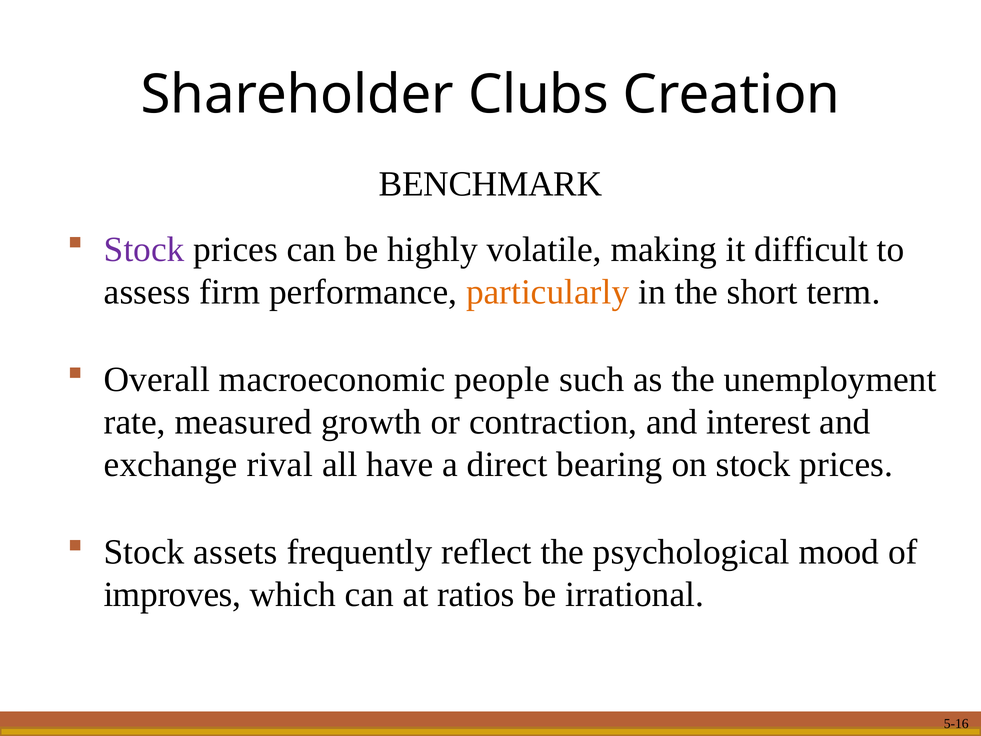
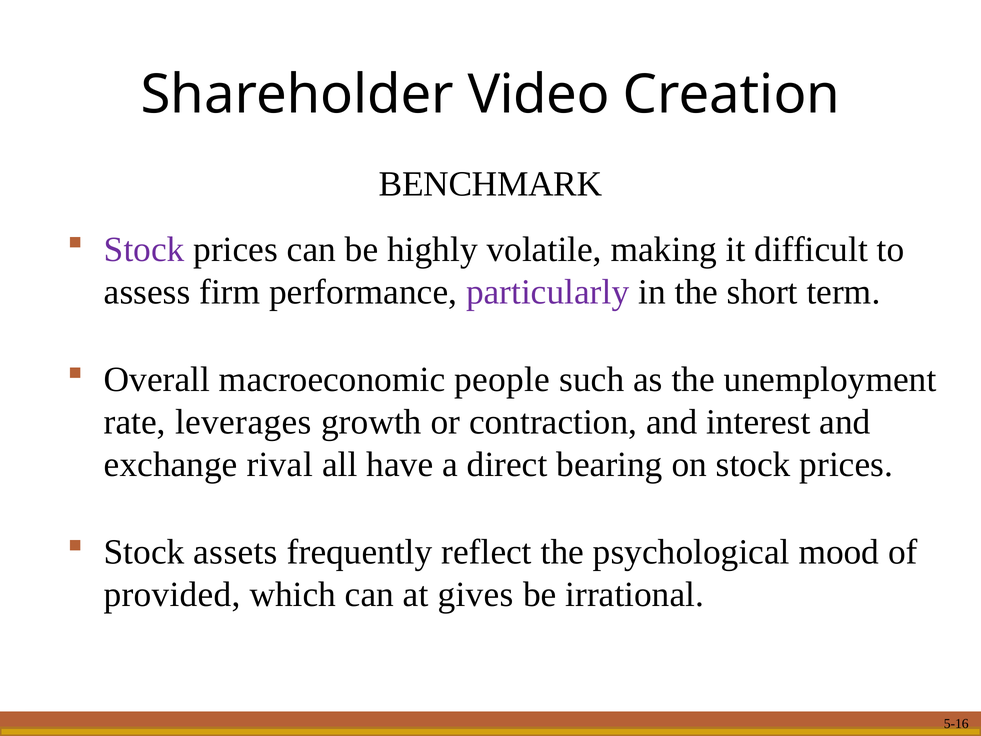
Clubs: Clubs -> Video
particularly colour: orange -> purple
measured: measured -> leverages
improves: improves -> provided
ratios: ratios -> gives
